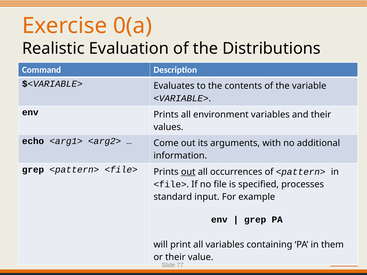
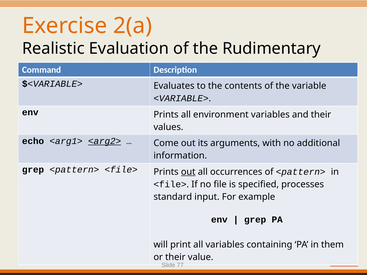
0(a: 0(a -> 2(a
Distributions: Distributions -> Rudimentary
<arg2> underline: none -> present
